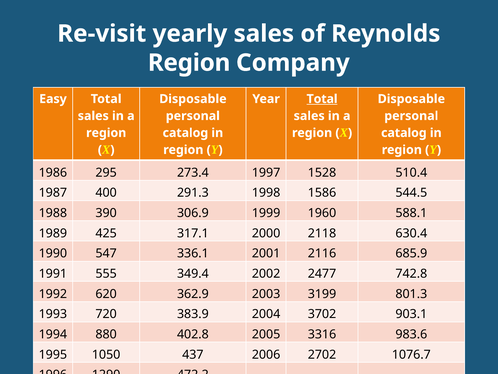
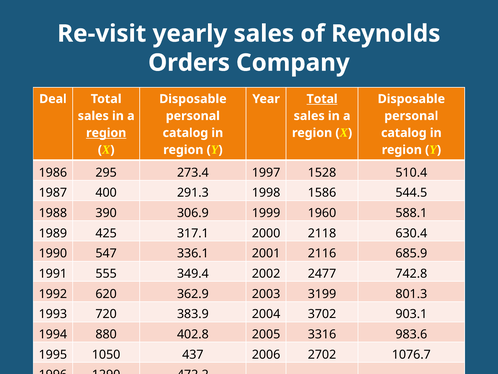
Region at (189, 63): Region -> Orders
Easy: Easy -> Deal
region at (106, 133) underline: none -> present
